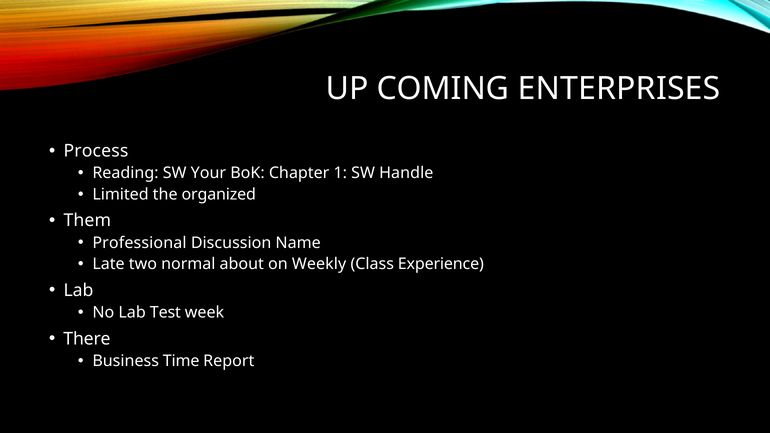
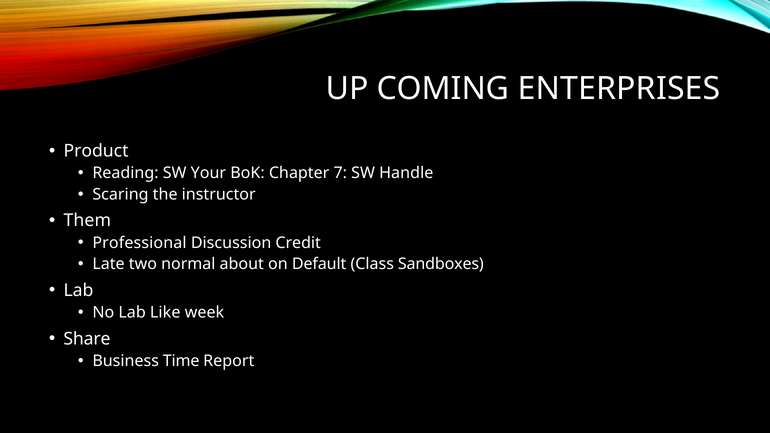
Process: Process -> Product
1: 1 -> 7
Limited: Limited -> Scaring
organized: organized -> instructor
Name: Name -> Credit
Weekly: Weekly -> Default
Experience: Experience -> Sandboxes
Test: Test -> Like
There: There -> Share
